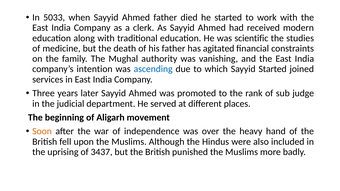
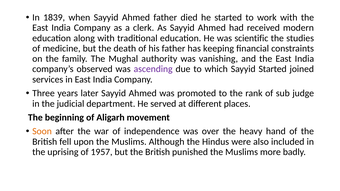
5033: 5033 -> 1839
agitated: agitated -> keeping
intention: intention -> observed
ascending colour: blue -> purple
3437: 3437 -> 1957
